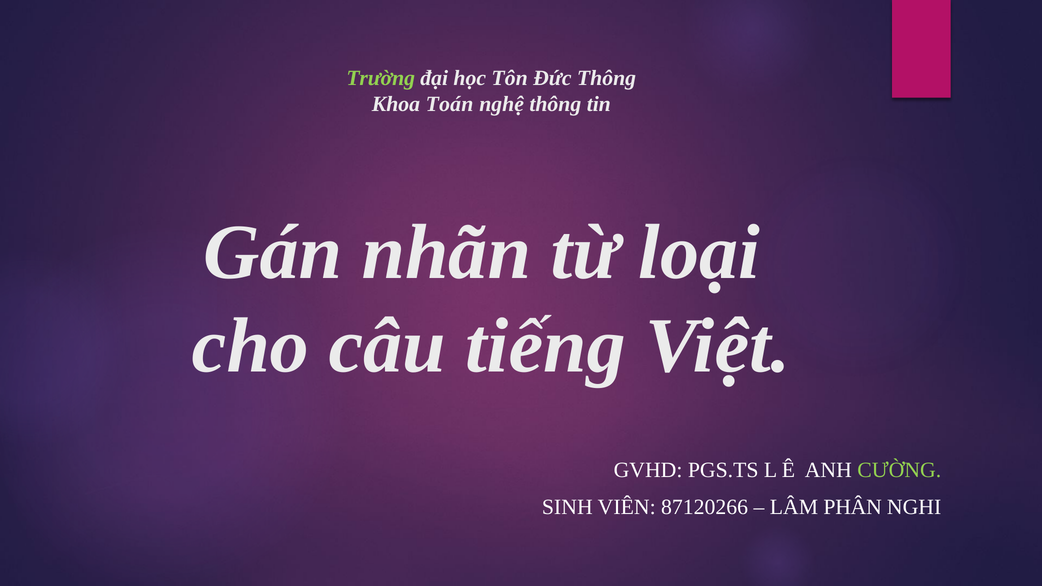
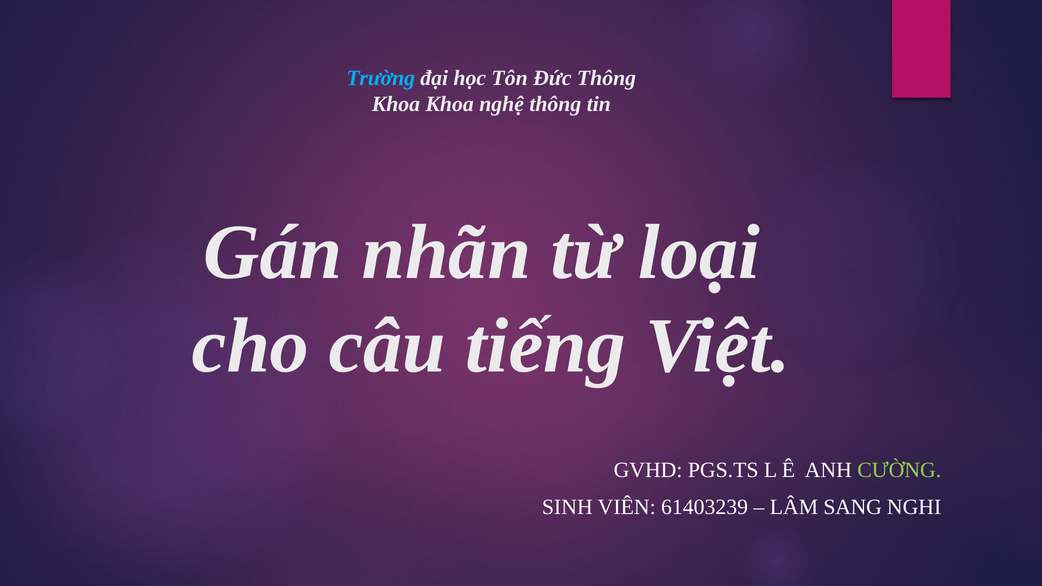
Trường colour: light green -> light blue
Khoa Toán: Toán -> Khoa
87120266: 87120266 -> 61403239
PHÂN: PHÂN -> SANG
